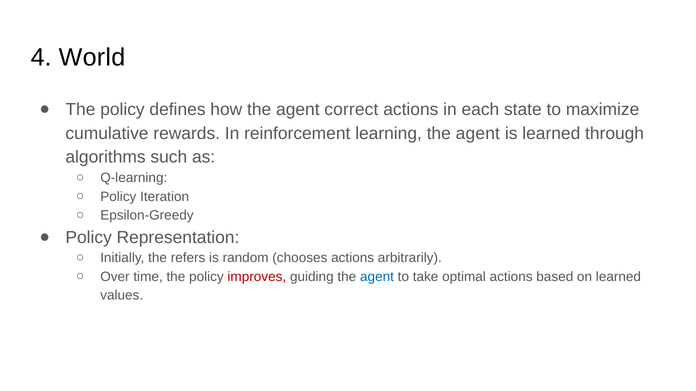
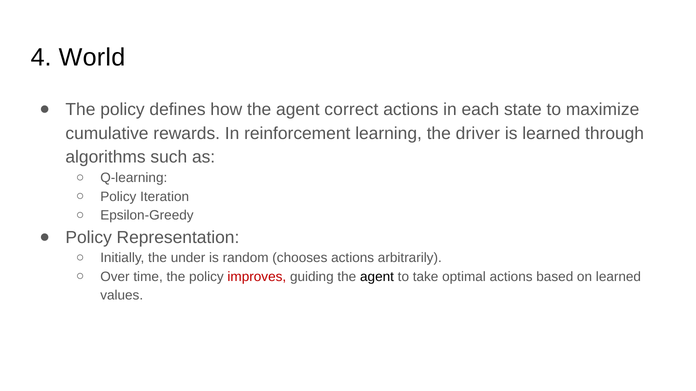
learning the agent: agent -> driver
refers: refers -> under
agent at (377, 277) colour: blue -> black
